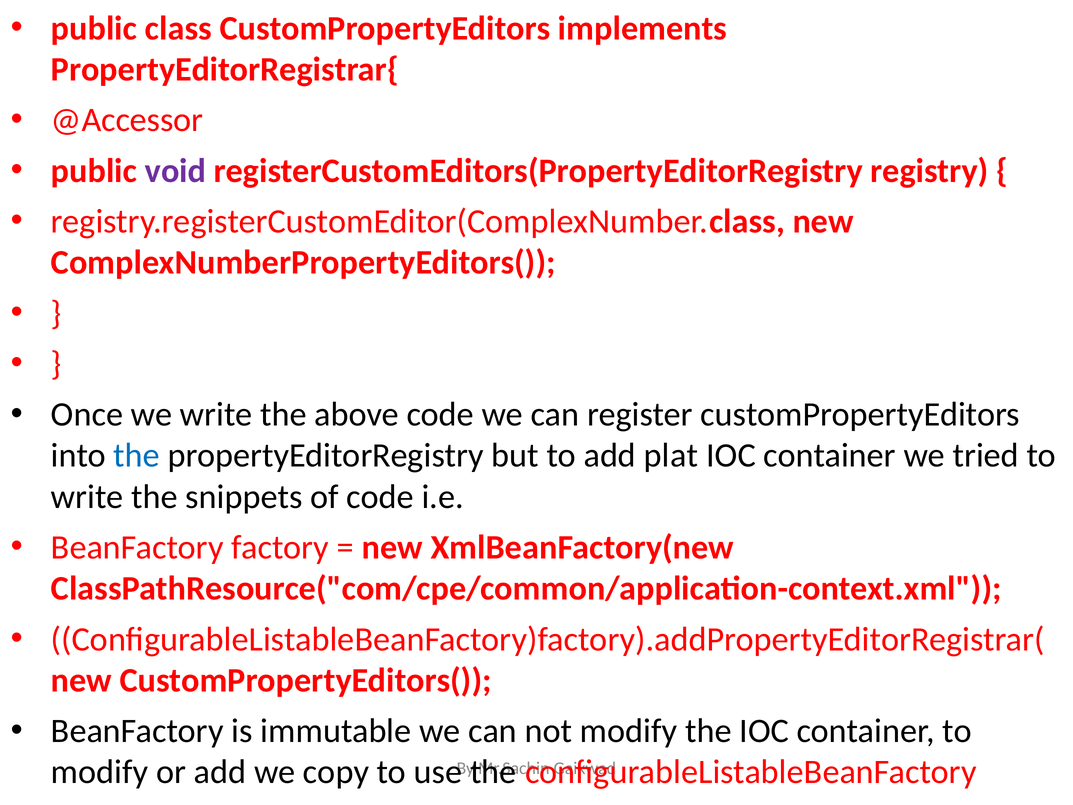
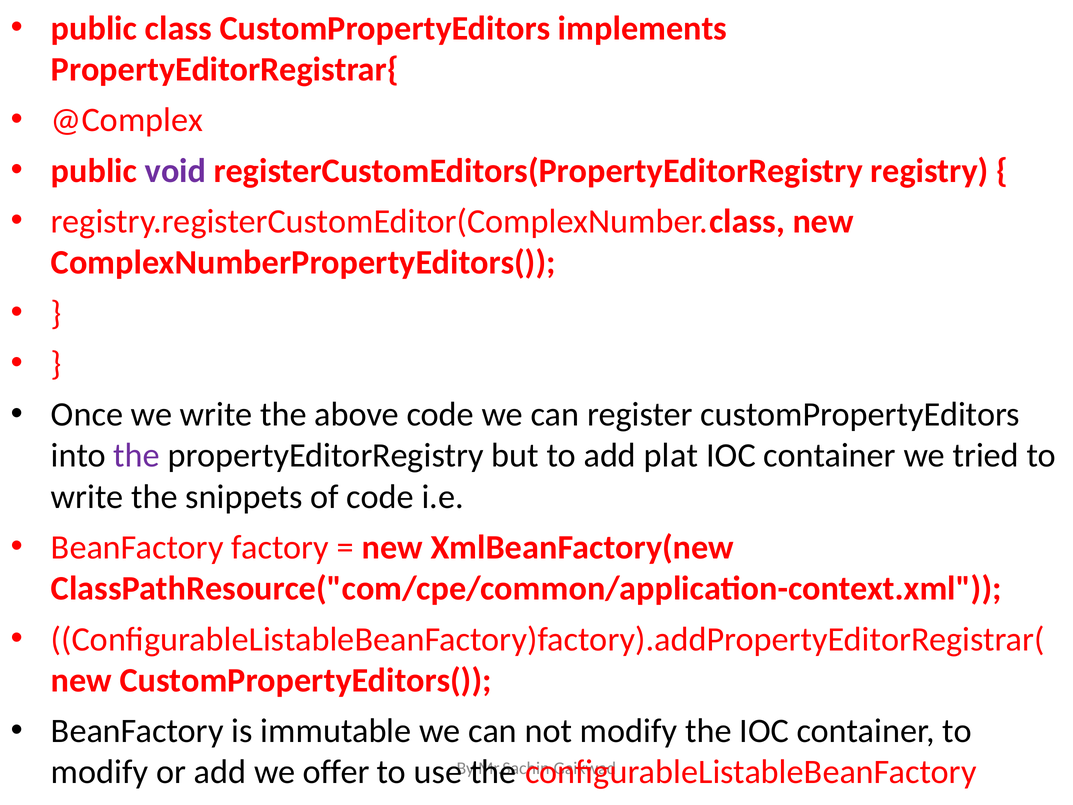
@Accessor: @Accessor -> @Complex
the at (137, 456) colour: blue -> purple
copy: copy -> offer
